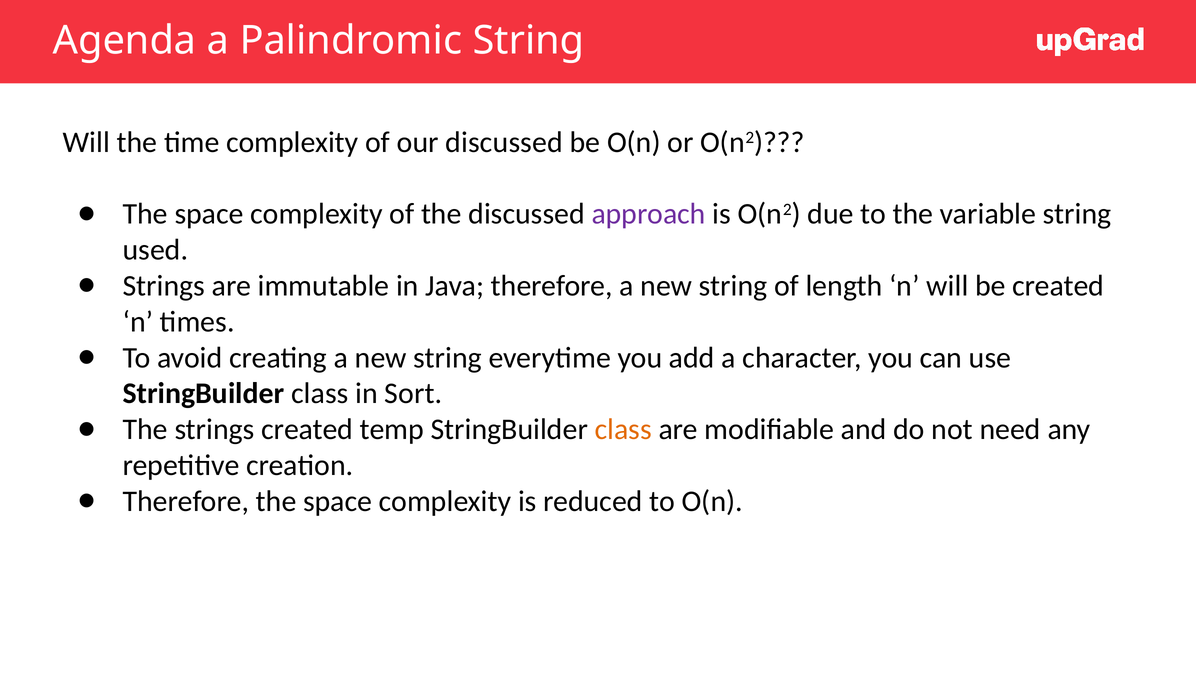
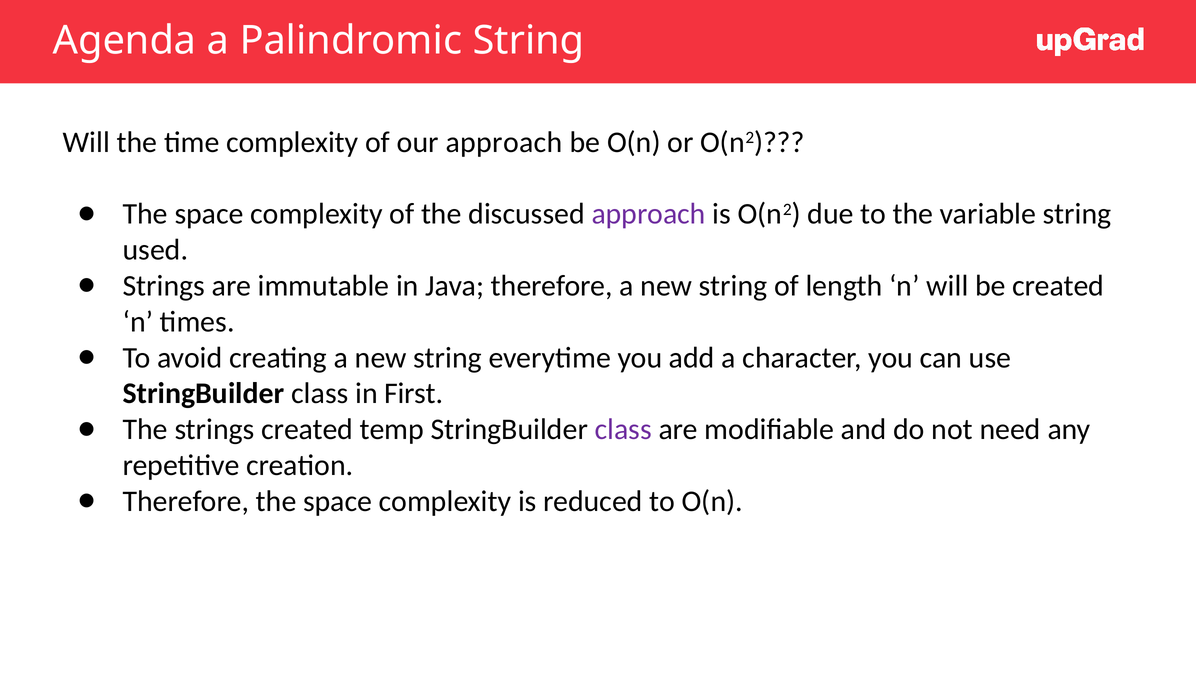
our discussed: discussed -> approach
Sort: Sort -> First
class at (623, 429) colour: orange -> purple
